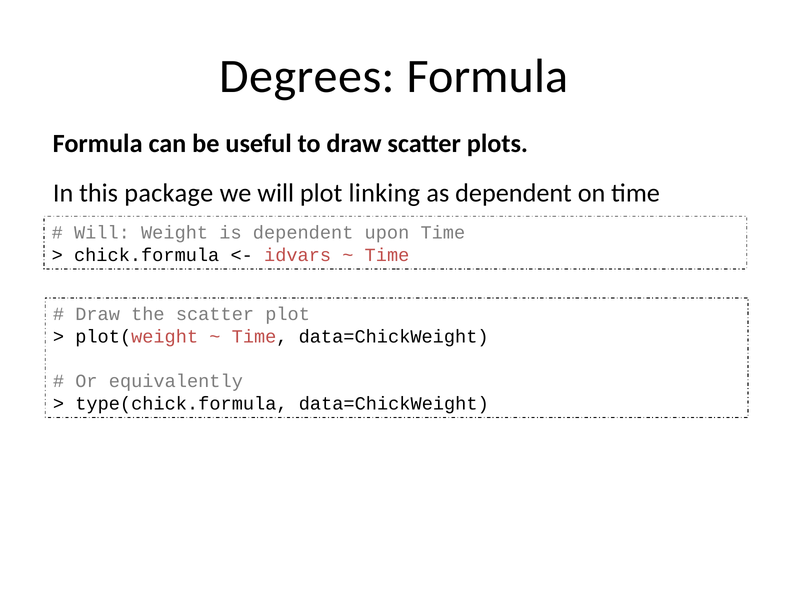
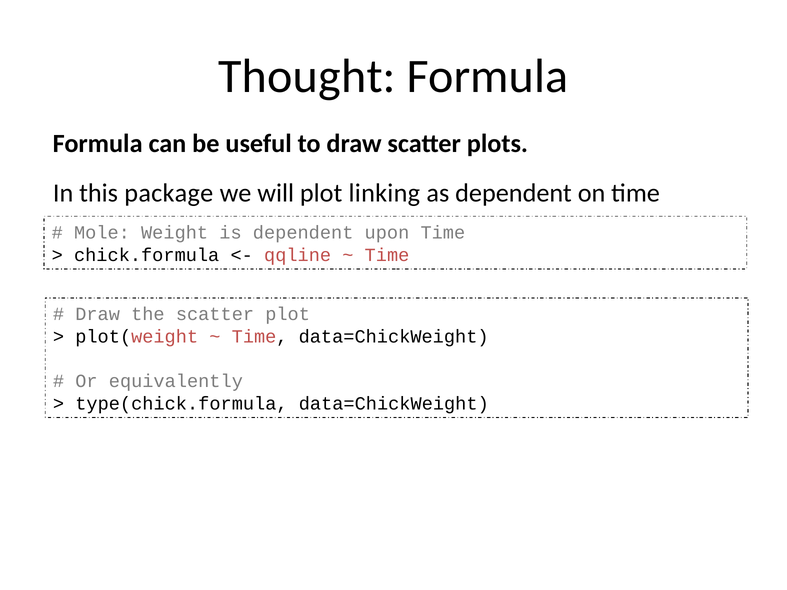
Degrees: Degrees -> Thought
Will at (102, 233): Will -> Mole
idvars: idvars -> qqline
